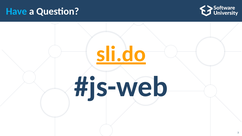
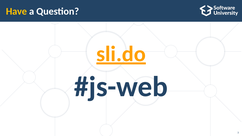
Have colour: light blue -> yellow
